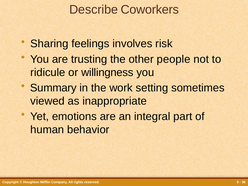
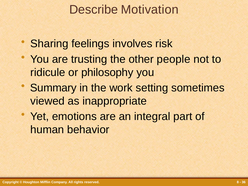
Coworkers: Coworkers -> Motivation
willingness: willingness -> philosophy
